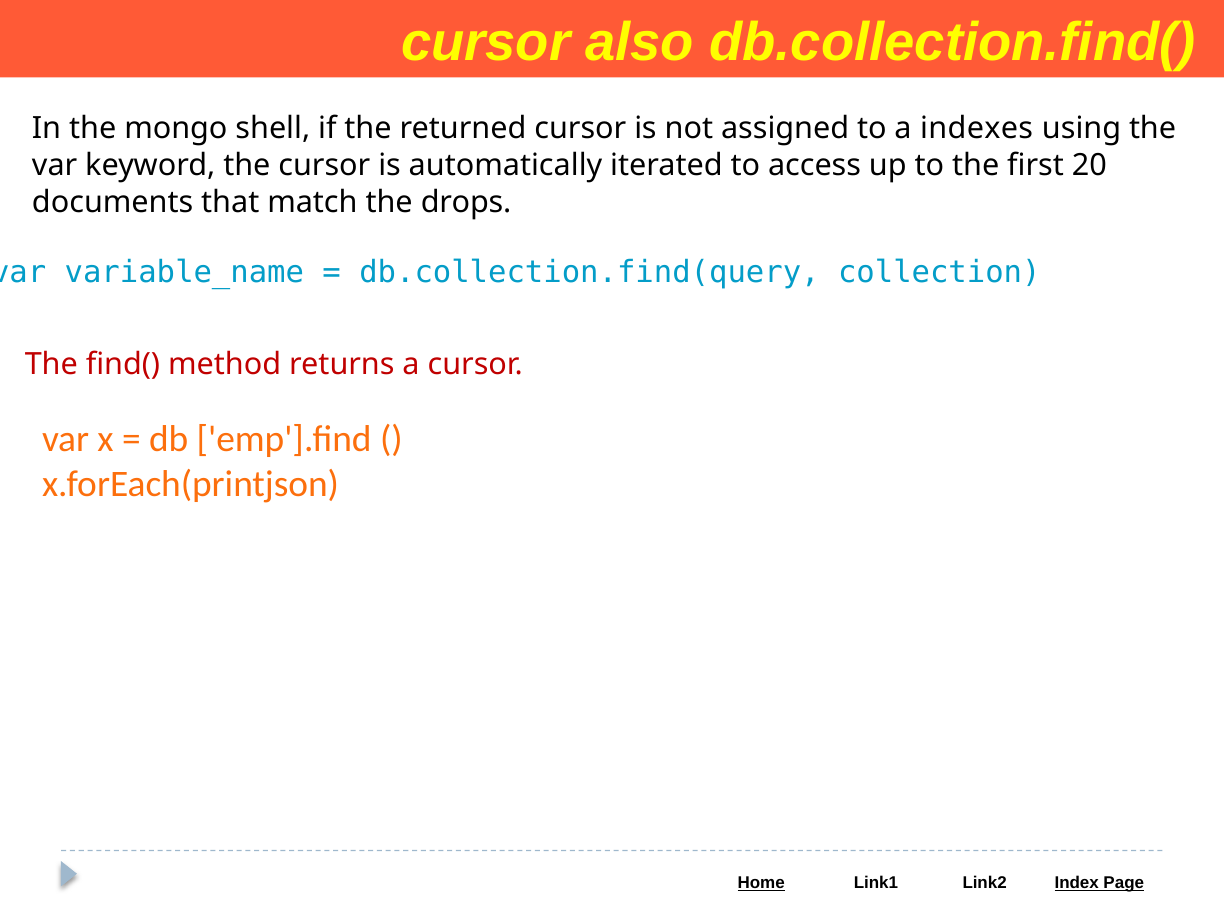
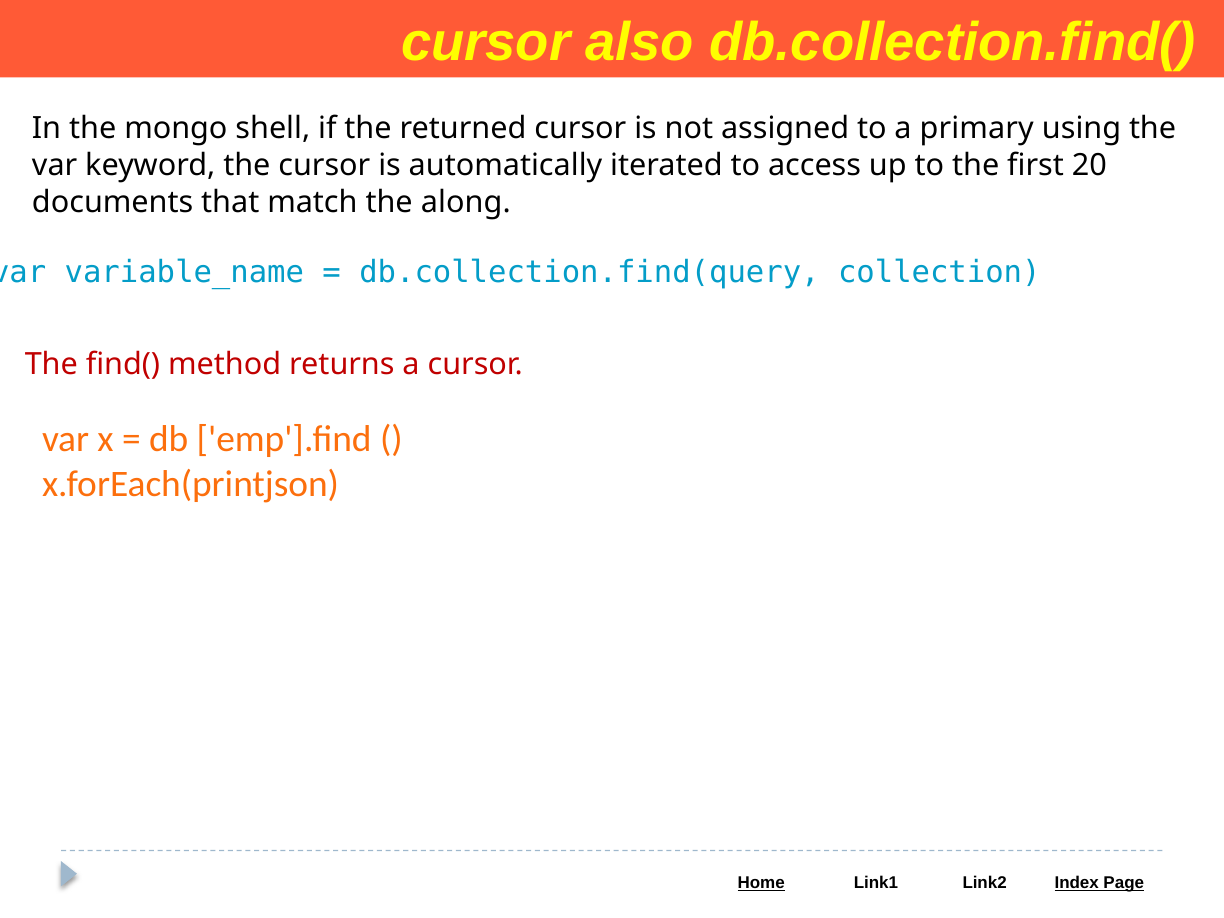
indexes: indexes -> primary
drops: drops -> along
